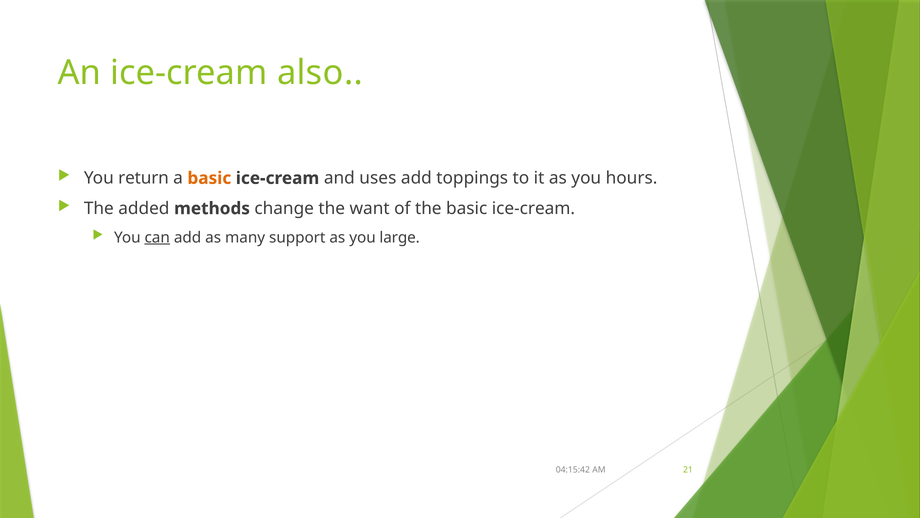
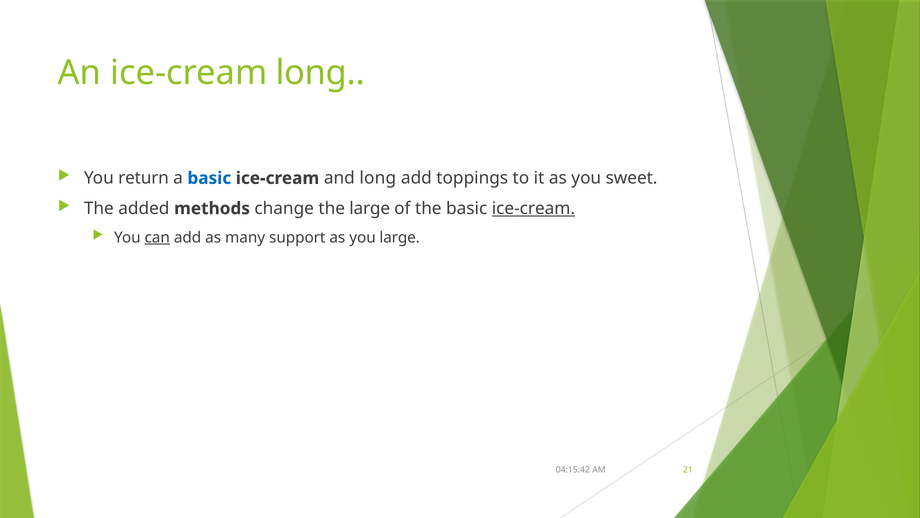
ice-cream also: also -> long
basic at (209, 178) colour: orange -> blue
and uses: uses -> long
hours: hours -> sweet
the want: want -> large
ice-cream at (533, 208) underline: none -> present
